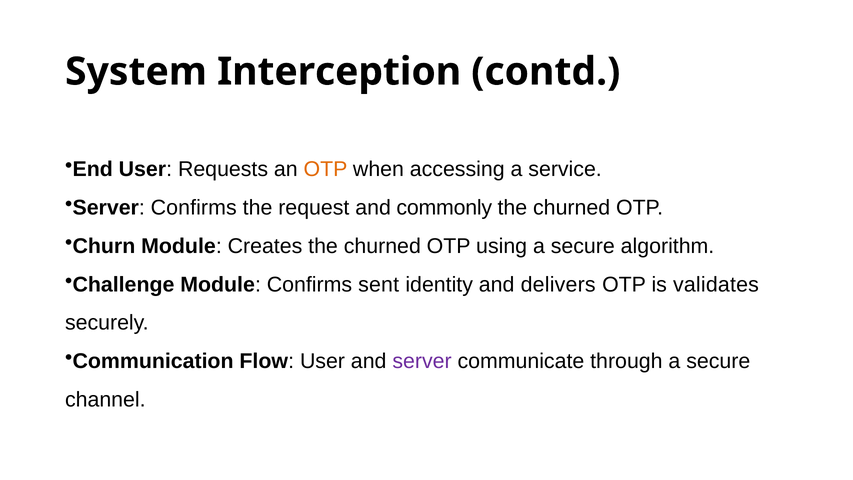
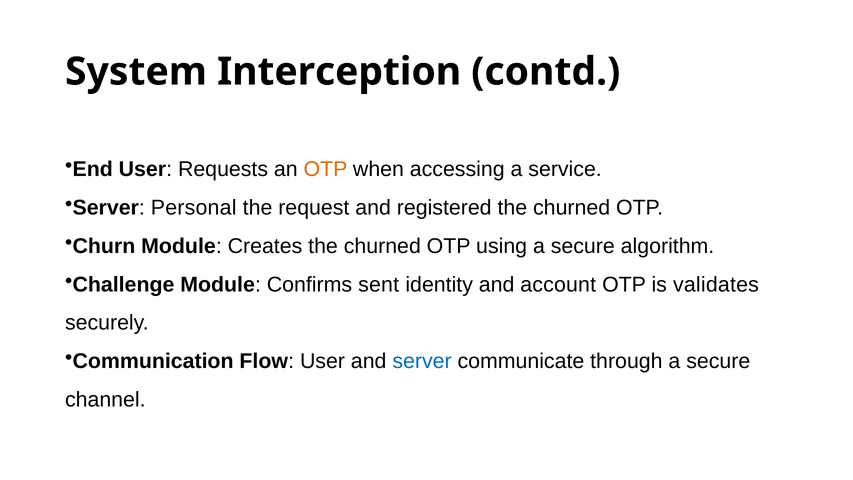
Server Confirms: Confirms -> Personal
commonly: commonly -> registered
delivers: delivers -> account
server at (422, 361) colour: purple -> blue
